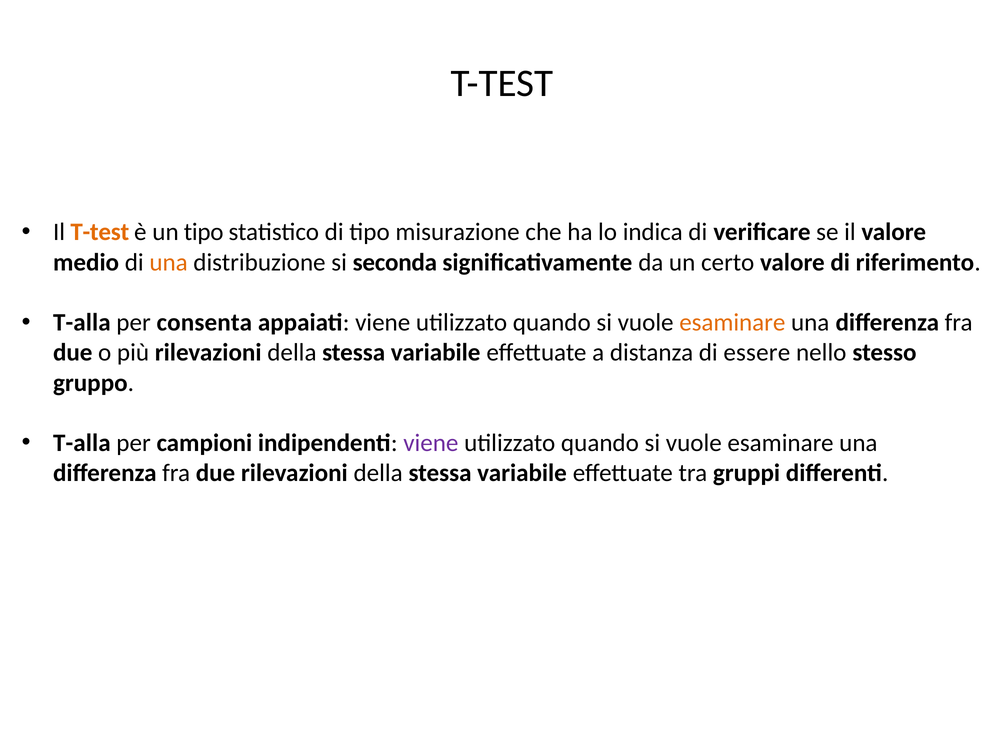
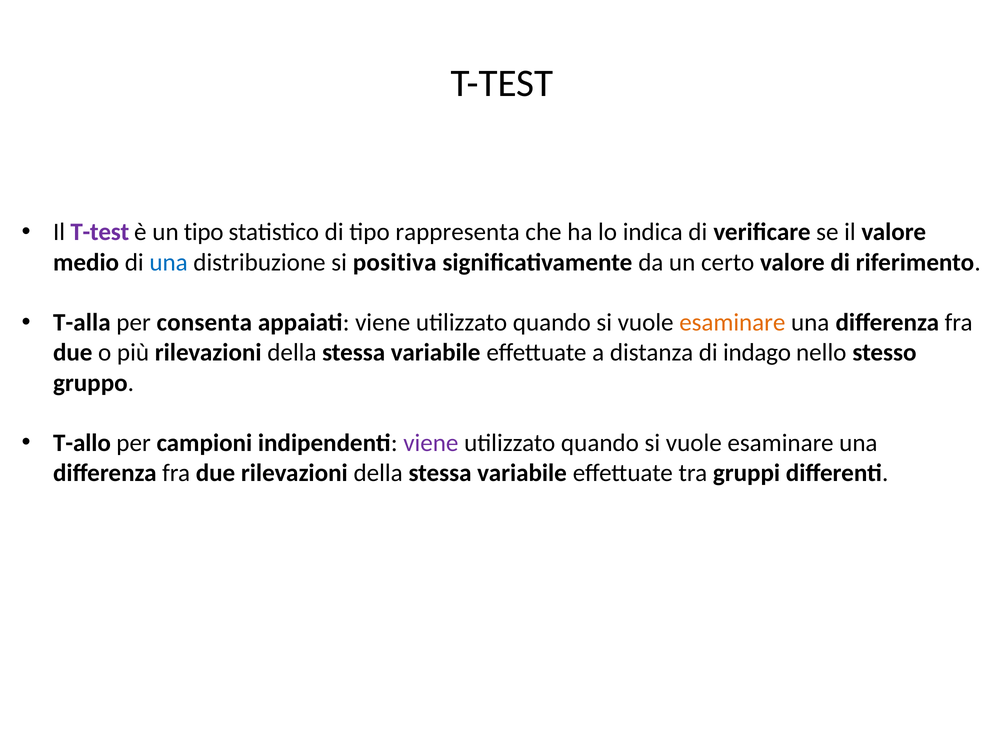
T-test at (100, 232) colour: orange -> purple
misurazione: misurazione -> rappresenta
una at (169, 262) colour: orange -> blue
seconda: seconda -> positiva
essere: essere -> indago
T-alla at (82, 443): T-alla -> T-allo
